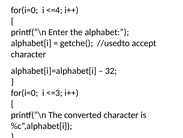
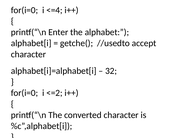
<=3: <=3 -> <=2
